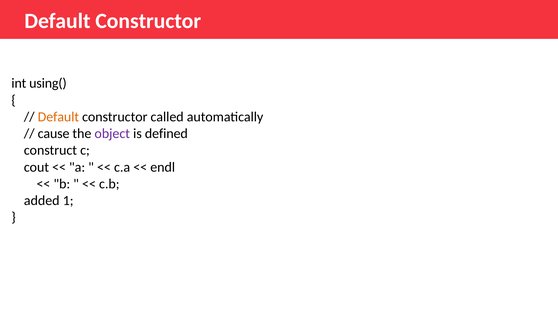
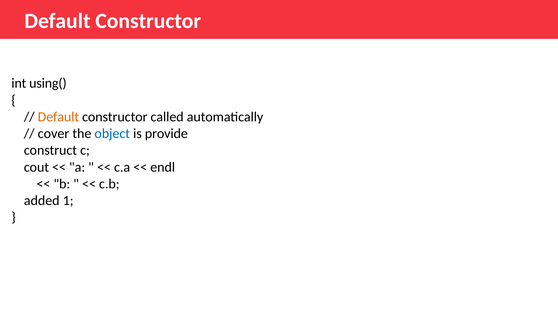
cause: cause -> cover
object colour: purple -> blue
defined: defined -> provide
